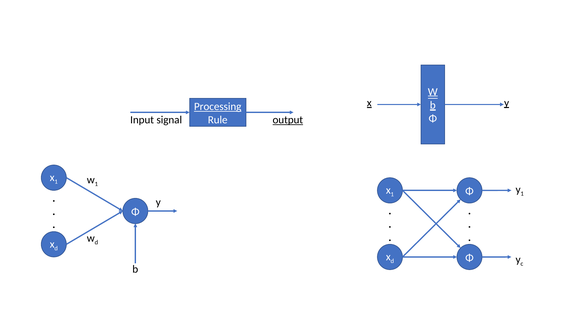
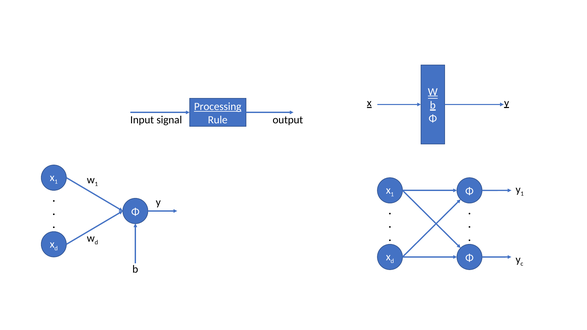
output underline: present -> none
